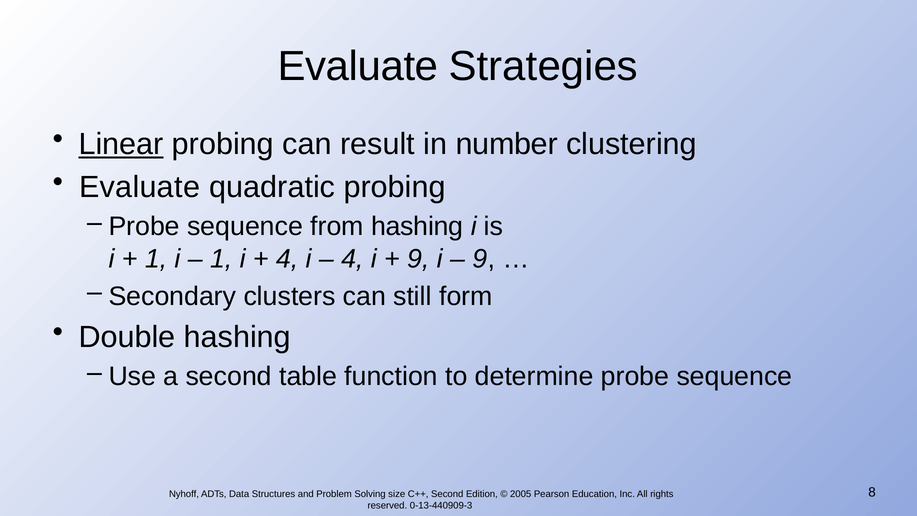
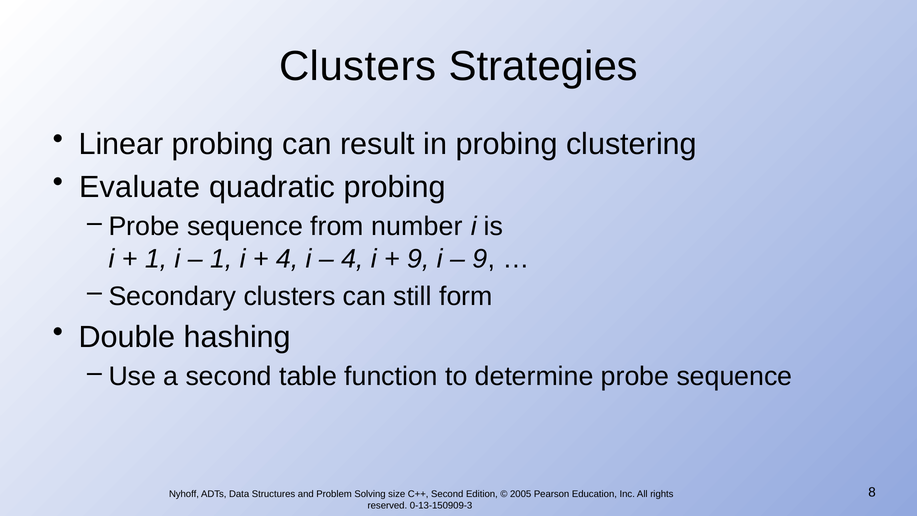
Evaluate at (358, 67): Evaluate -> Clusters
Linear underline: present -> none
in number: number -> probing
from hashing: hashing -> number
0-13-440909-3: 0-13-440909-3 -> 0-13-150909-3
